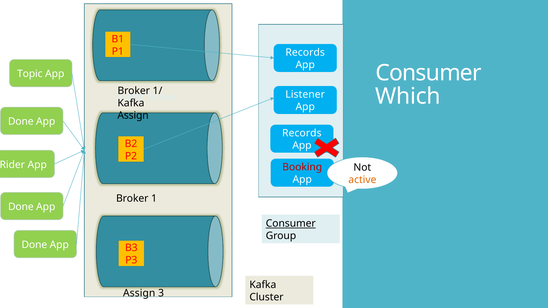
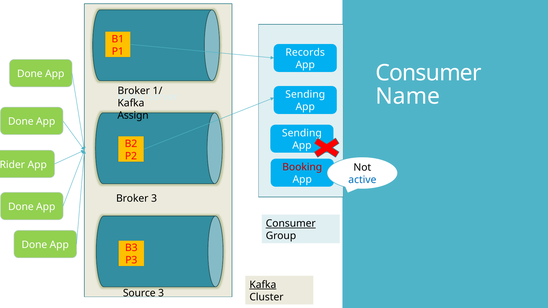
Topic at (30, 74): Topic -> Done
Which: Which -> Name
Listener at (305, 95): Listener -> Sending
Records at (302, 133): Records -> Sending
active colour: orange -> blue
Broker 1: 1 -> 3
Kafka at (263, 285) underline: none -> present
Assign at (139, 293): Assign -> Source
